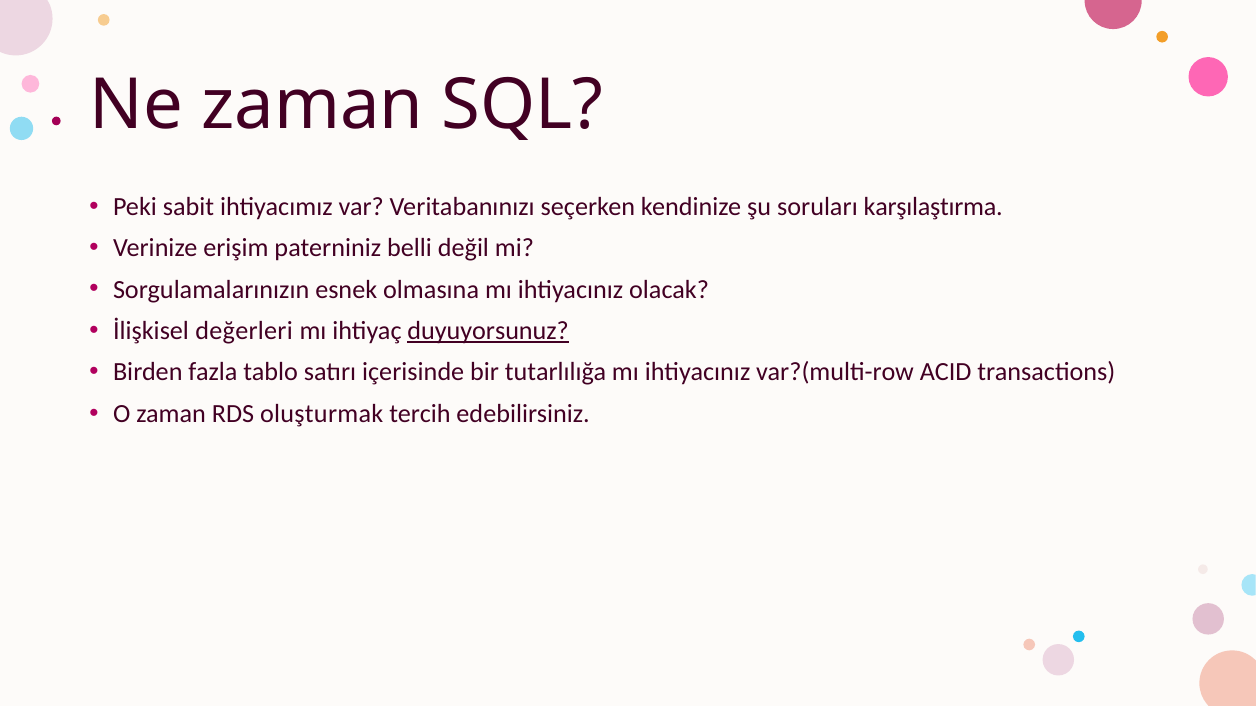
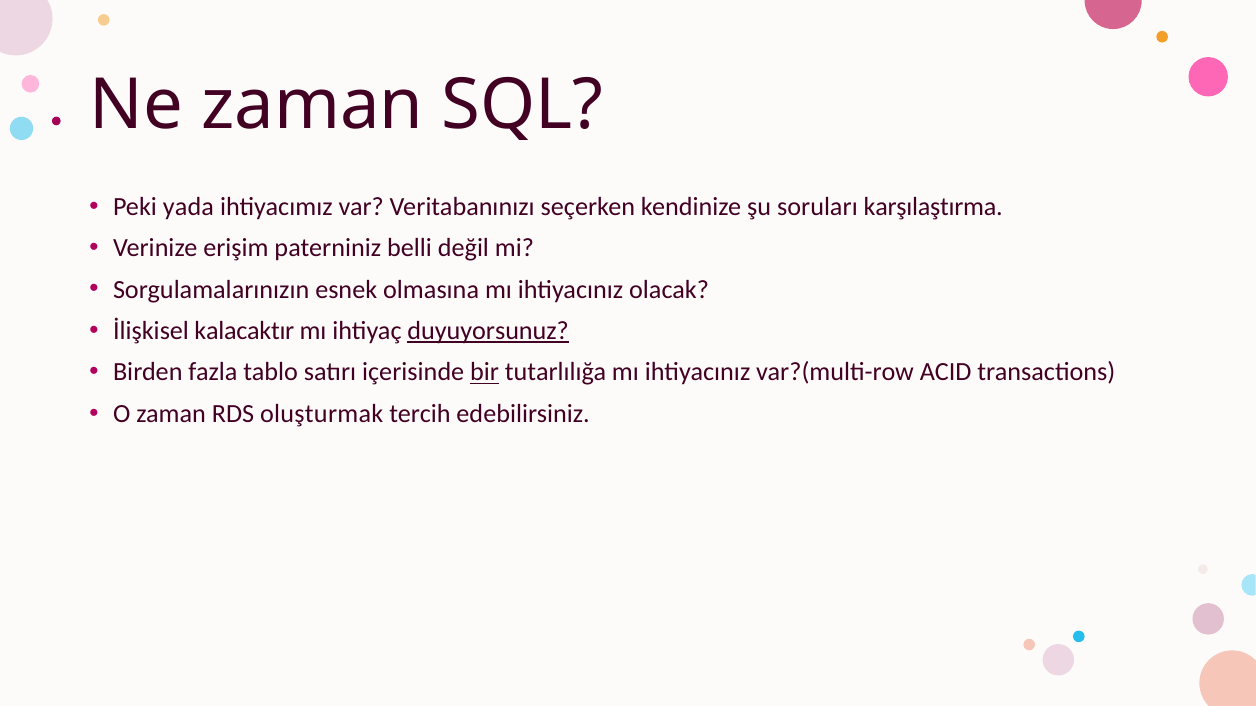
sabit: sabit -> yada
değerleri: değerleri -> kalacaktır
bir underline: none -> present
